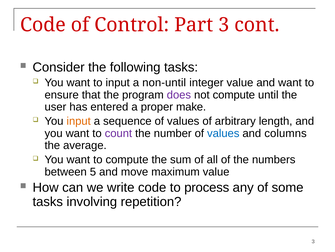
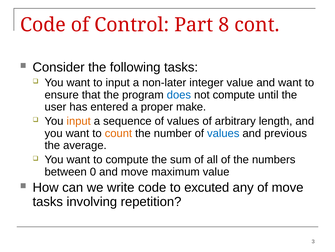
Part 3: 3 -> 8
non-until: non-until -> non-later
does colour: purple -> blue
count colour: purple -> orange
columns: columns -> previous
5: 5 -> 0
process: process -> excuted
of some: some -> move
